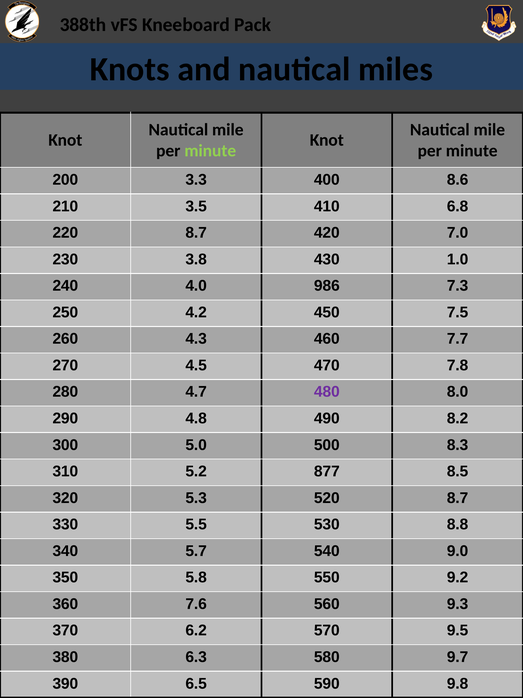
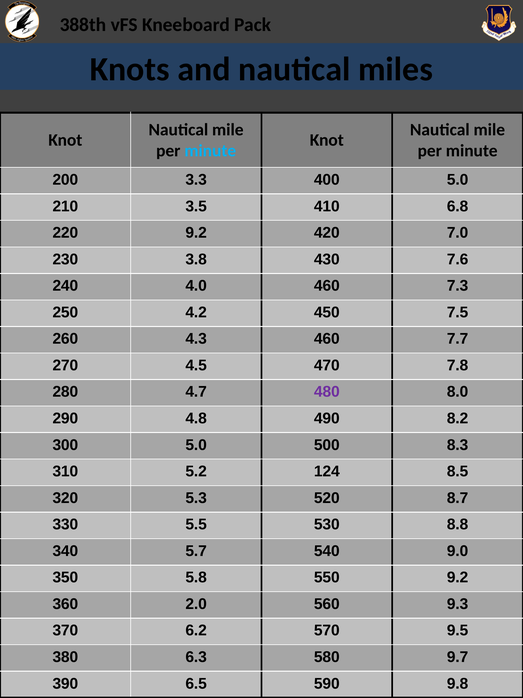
minute at (210, 151) colour: light green -> light blue
400 8.6: 8.6 -> 5.0
220 8.7: 8.7 -> 9.2
1.0: 1.0 -> 7.6
4.0 986: 986 -> 460
877: 877 -> 124
7.6: 7.6 -> 2.0
